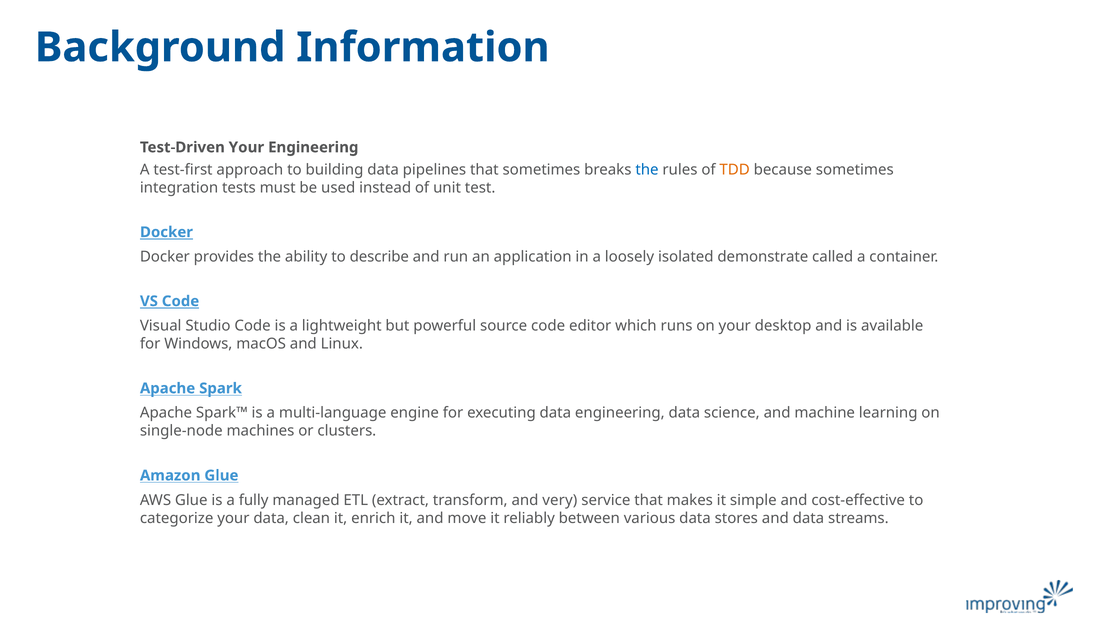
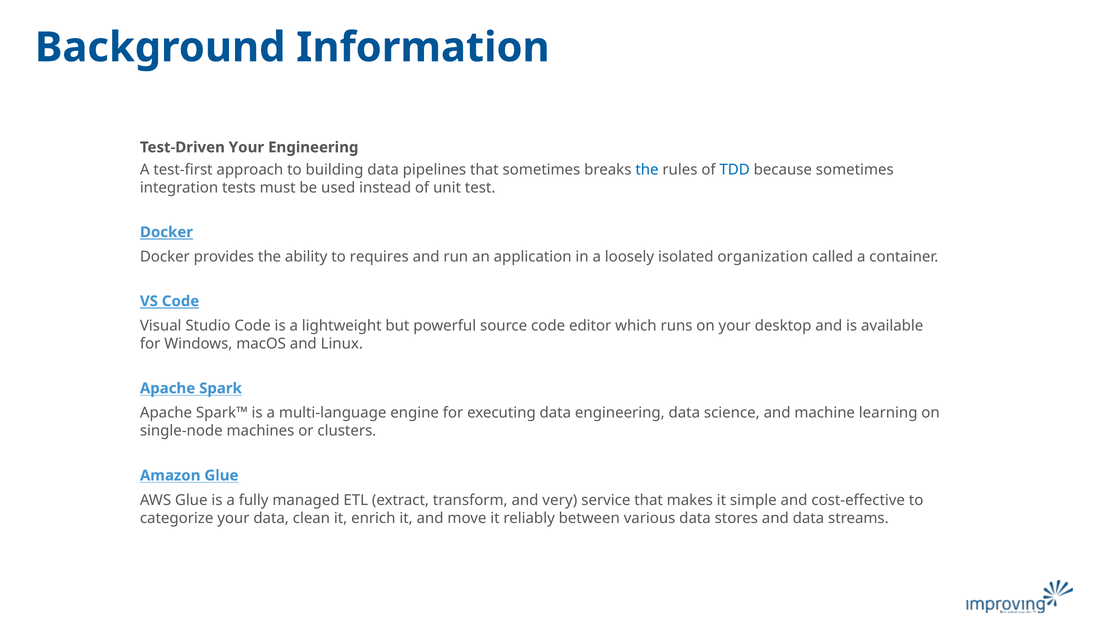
TDD colour: orange -> blue
describe: describe -> requires
demonstrate: demonstrate -> organization
